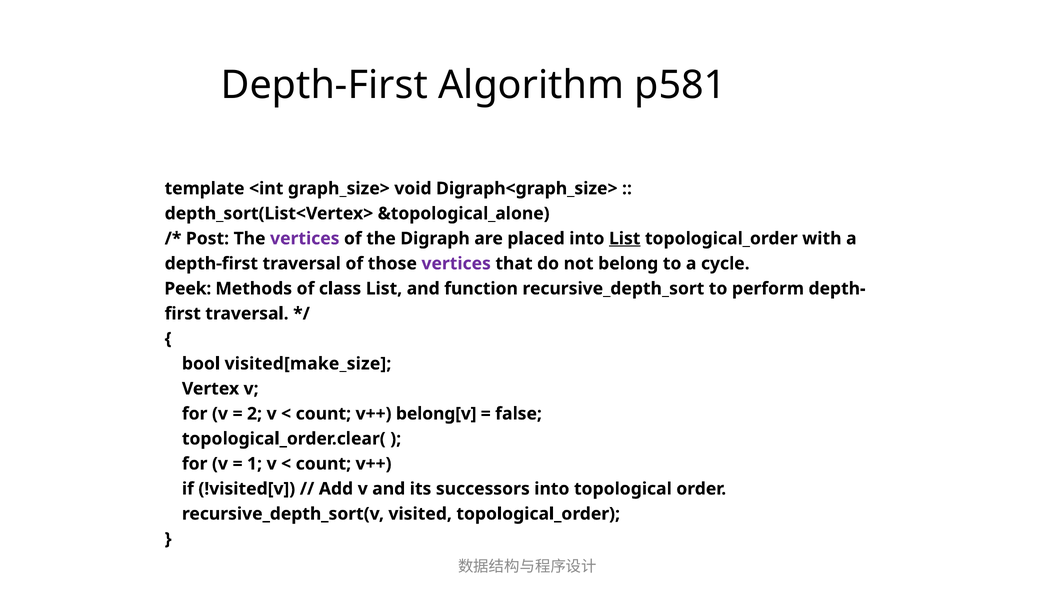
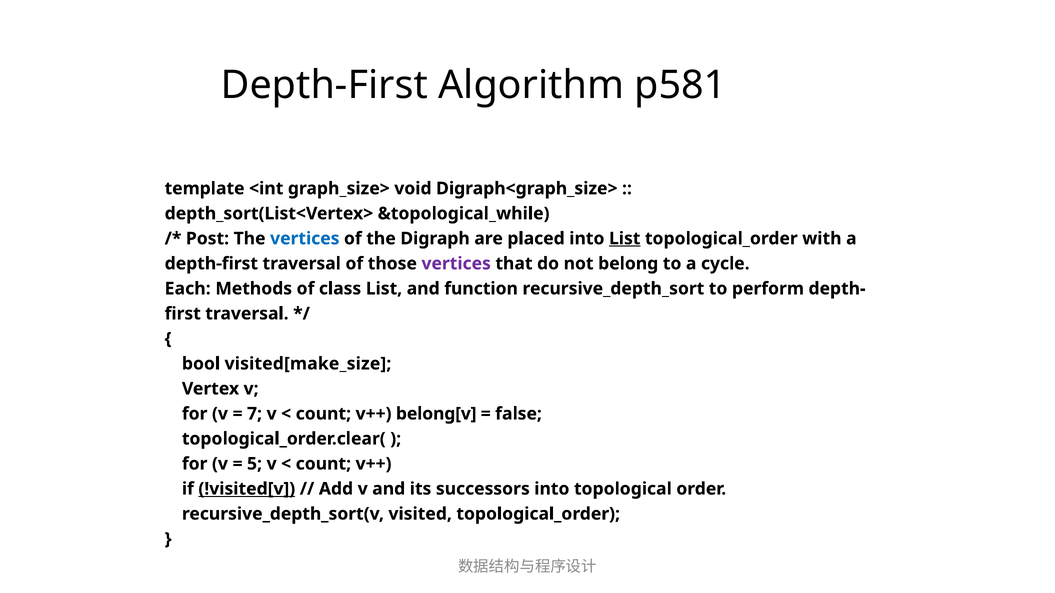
&topological_alone: &topological_alone -> &topological_while
vertices at (305, 239) colour: purple -> blue
Peek: Peek -> Each
2: 2 -> 7
1: 1 -> 5
!visited[v underline: none -> present
